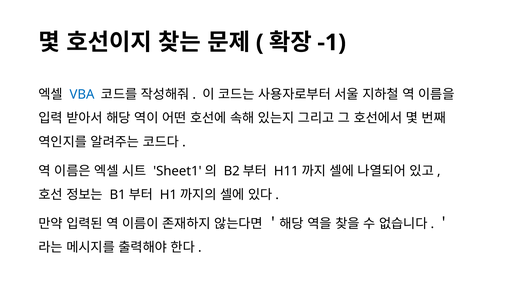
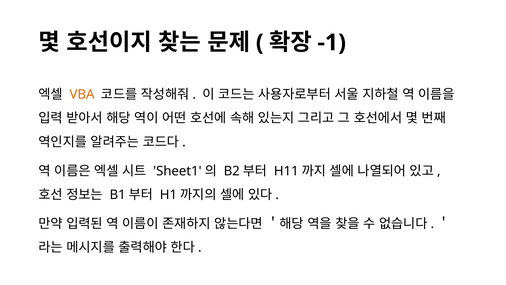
VBA colour: blue -> orange
